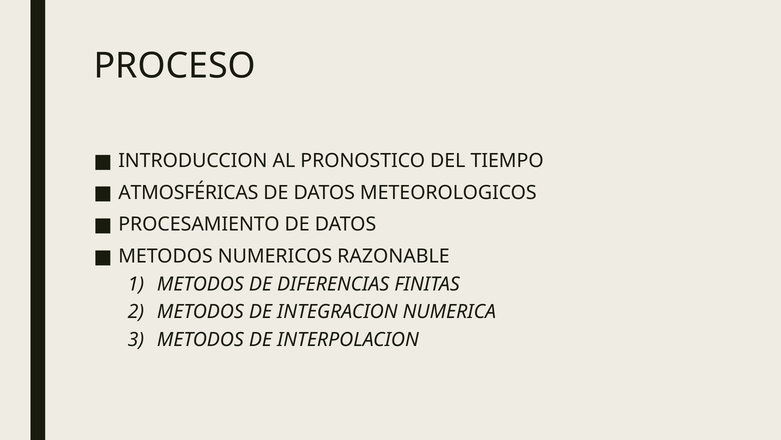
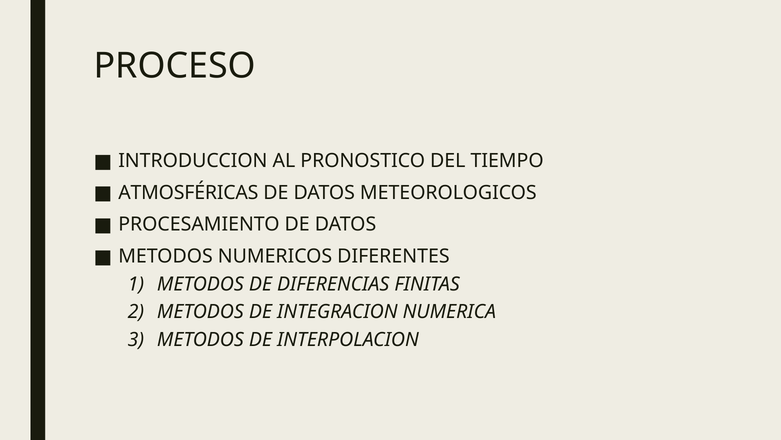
RAZONABLE: RAZONABLE -> DIFERENTES
